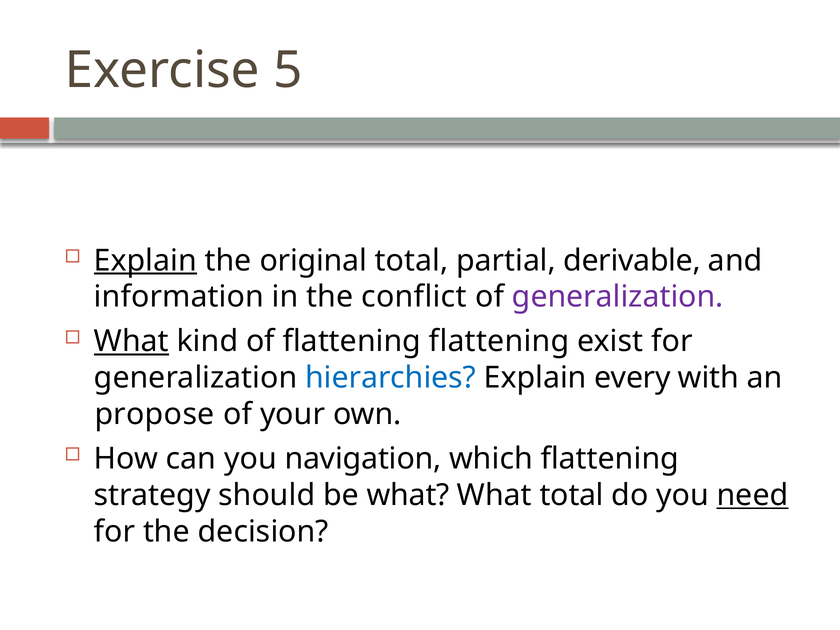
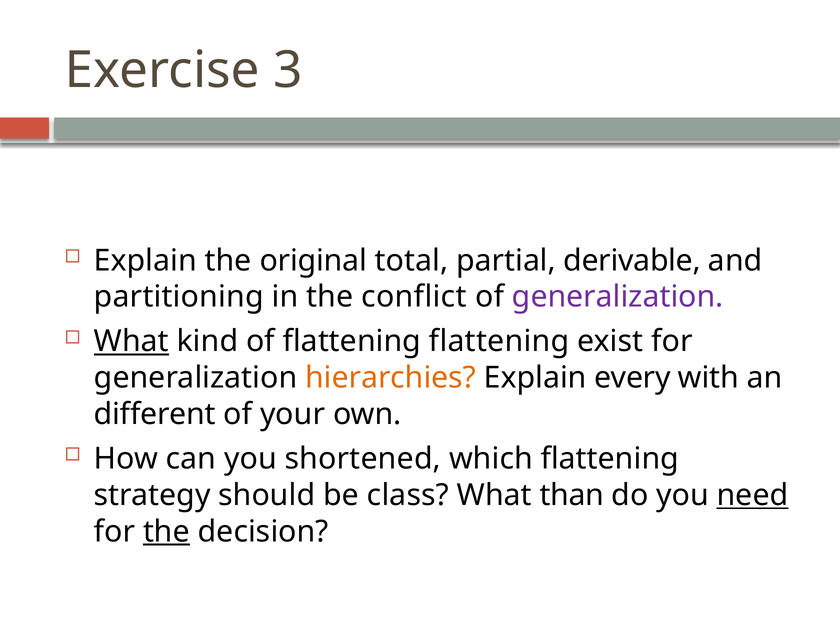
5: 5 -> 3
Explain at (145, 261) underline: present -> none
information: information -> partitioning
hierarchies colour: blue -> orange
propose: propose -> different
navigation: navigation -> shortened
be what: what -> class
What total: total -> than
the at (166, 532) underline: none -> present
